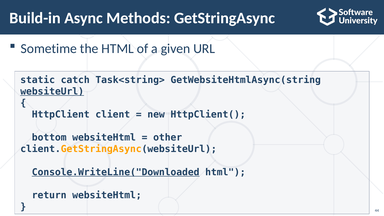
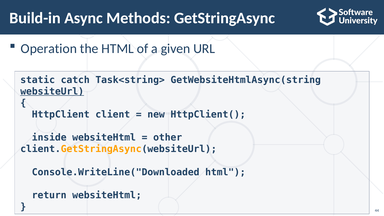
Sometime: Sometime -> Operation
bottom: bottom -> inside
Console.WriteLine("Downloaded underline: present -> none
